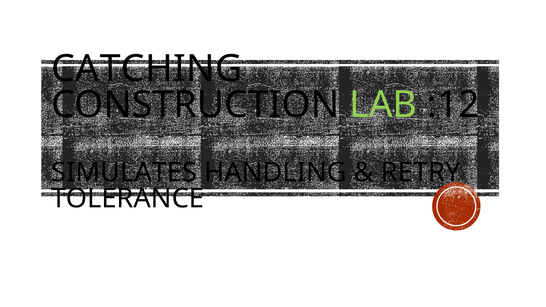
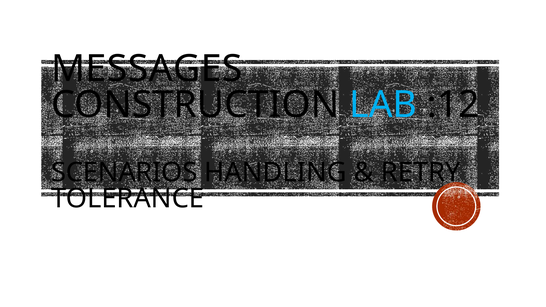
CATCHING: CATCHING -> MESSAGES
LAB colour: light green -> light blue
SIMULATES: SIMULATES -> SCENARIOS
